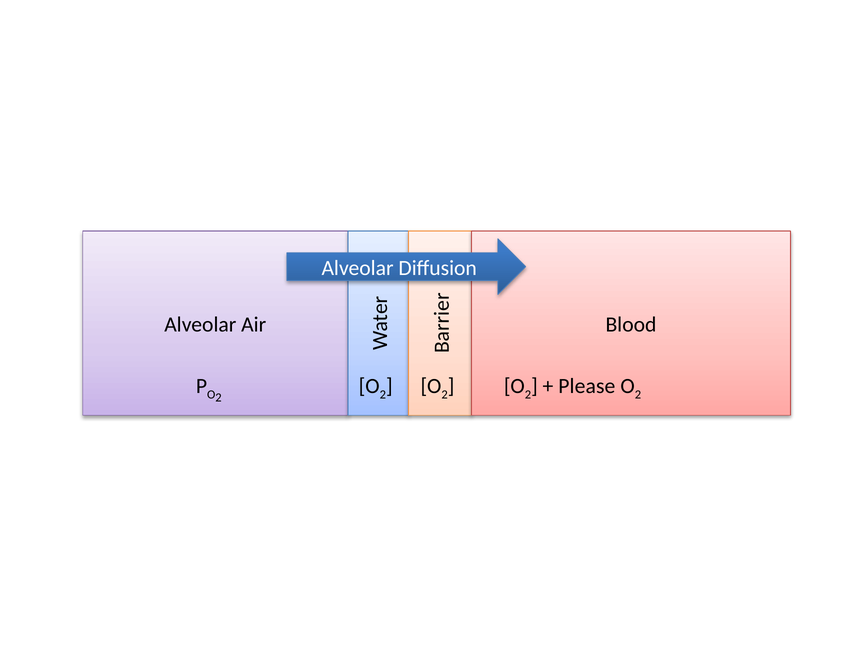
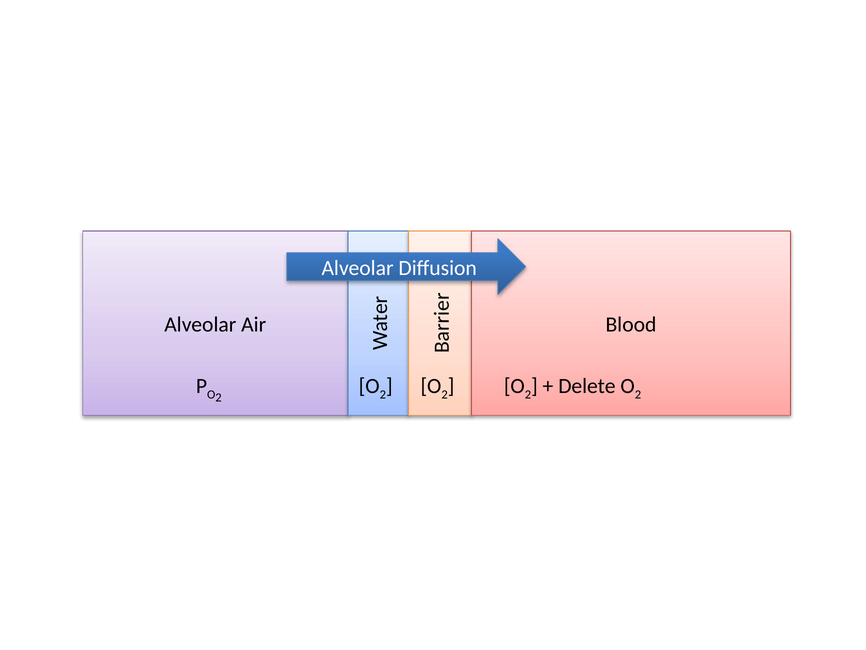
Please: Please -> Delete
